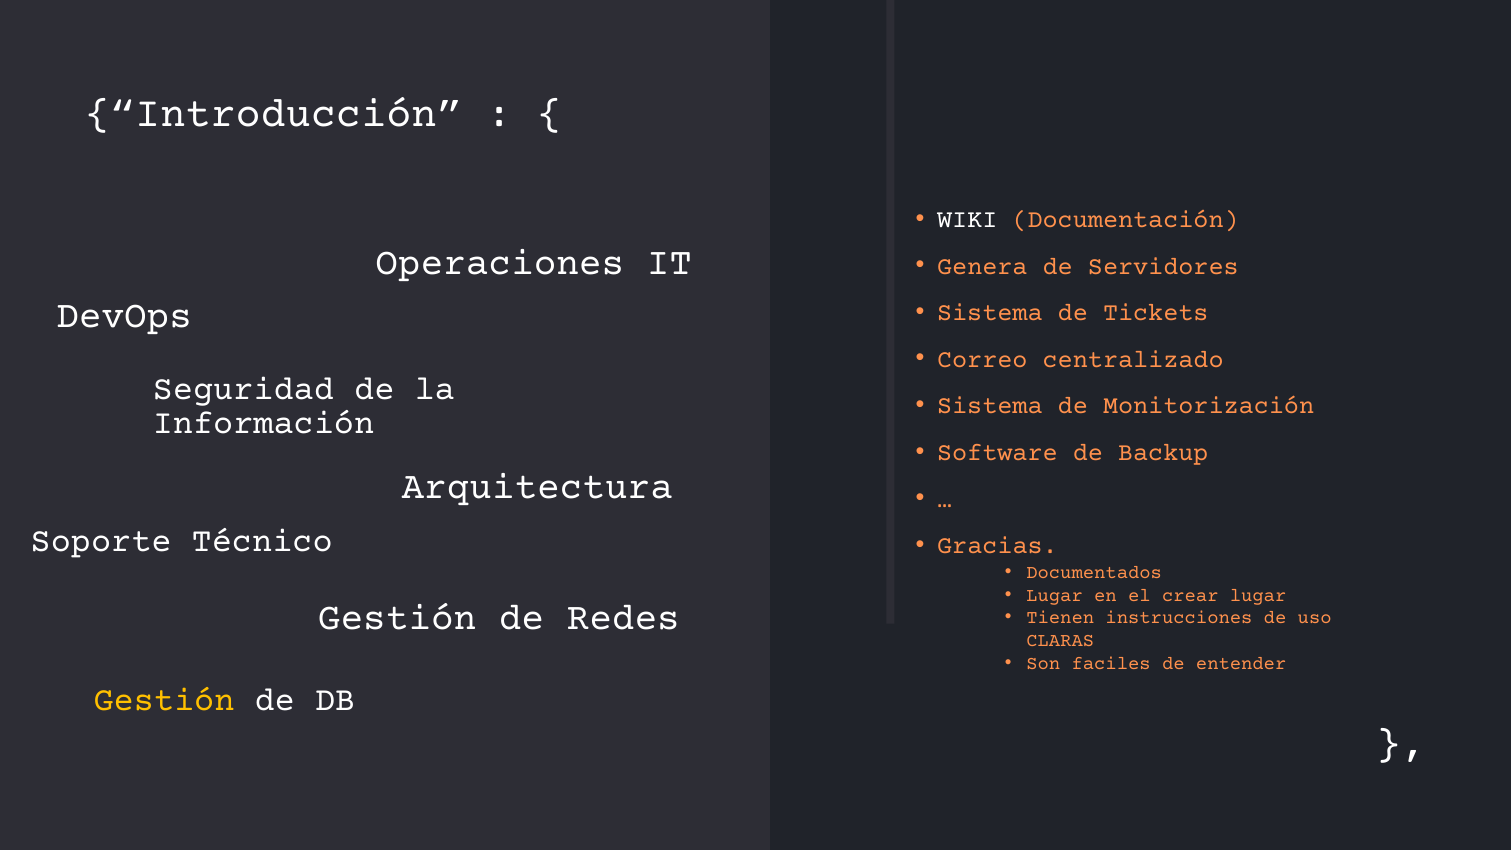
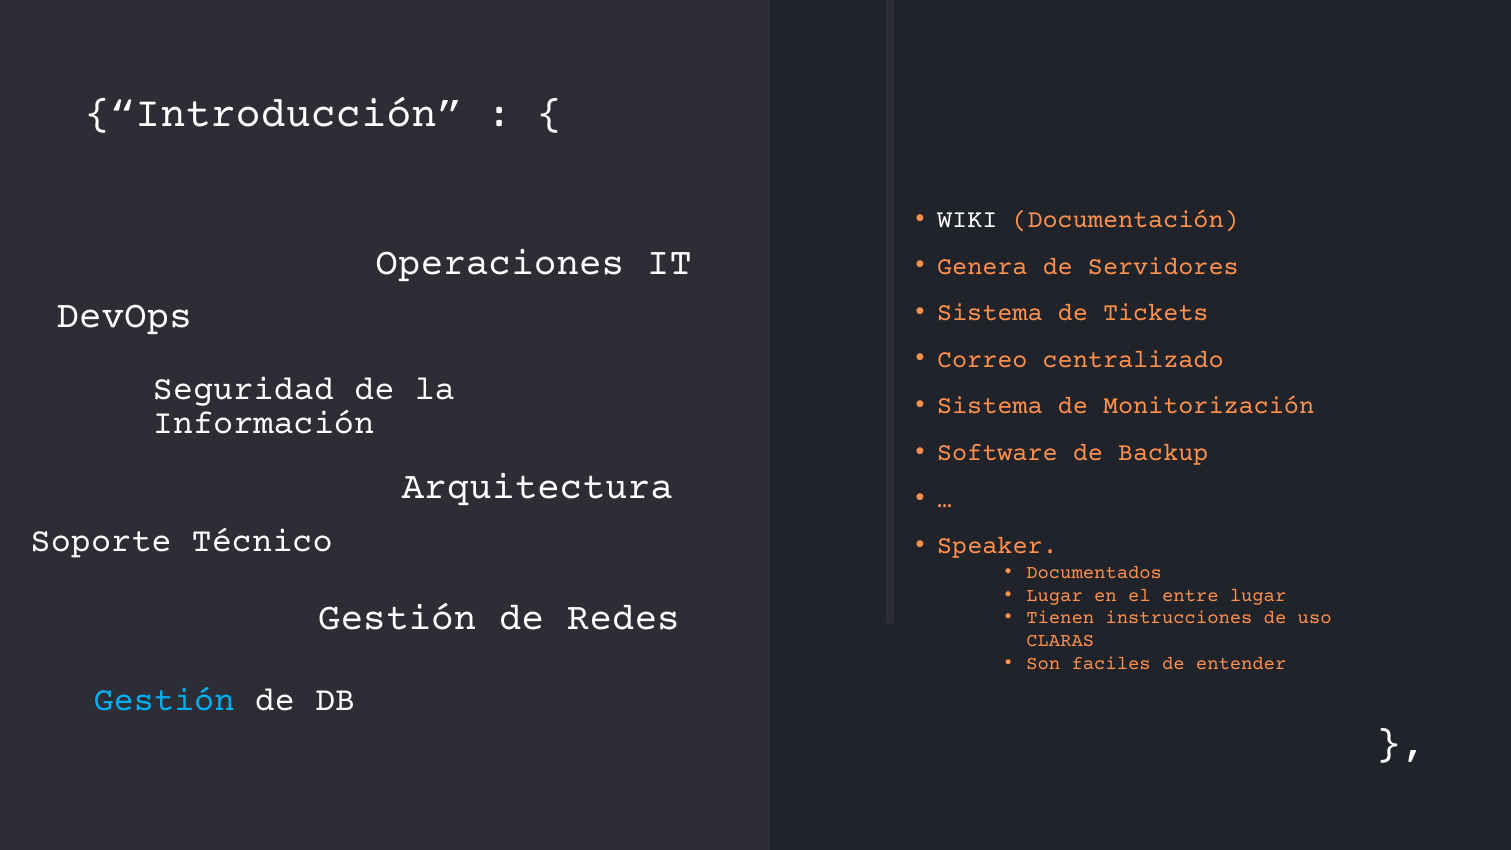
Gracias: Gracias -> Speaker
crear: crear -> entre
Gestión at (164, 699) colour: yellow -> light blue
